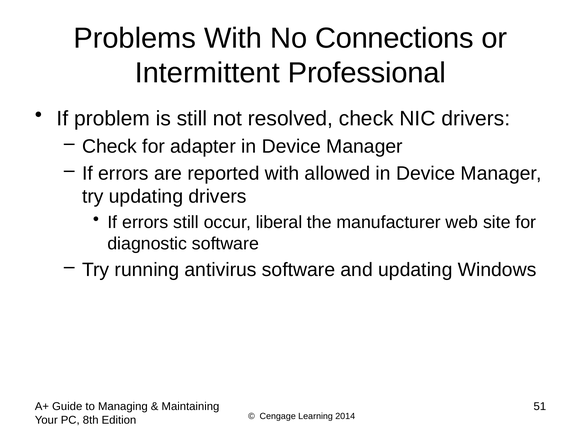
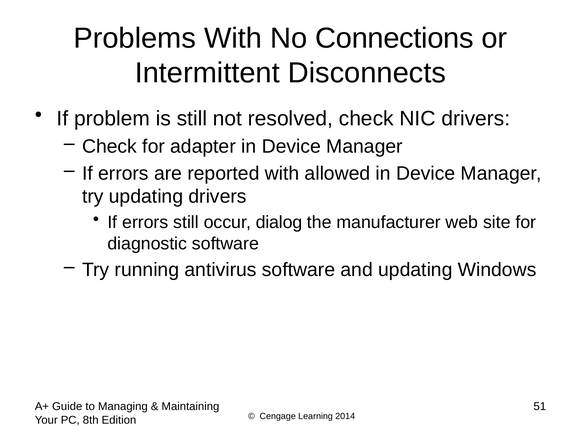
Professional: Professional -> Disconnects
liberal: liberal -> dialog
